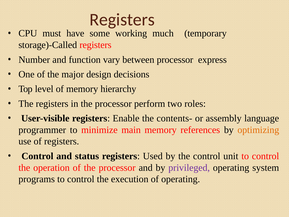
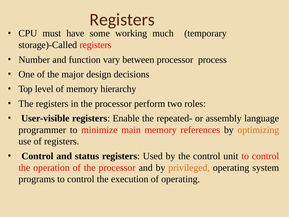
express: express -> process
contents-: contents- -> repeated-
privileged colour: purple -> orange
